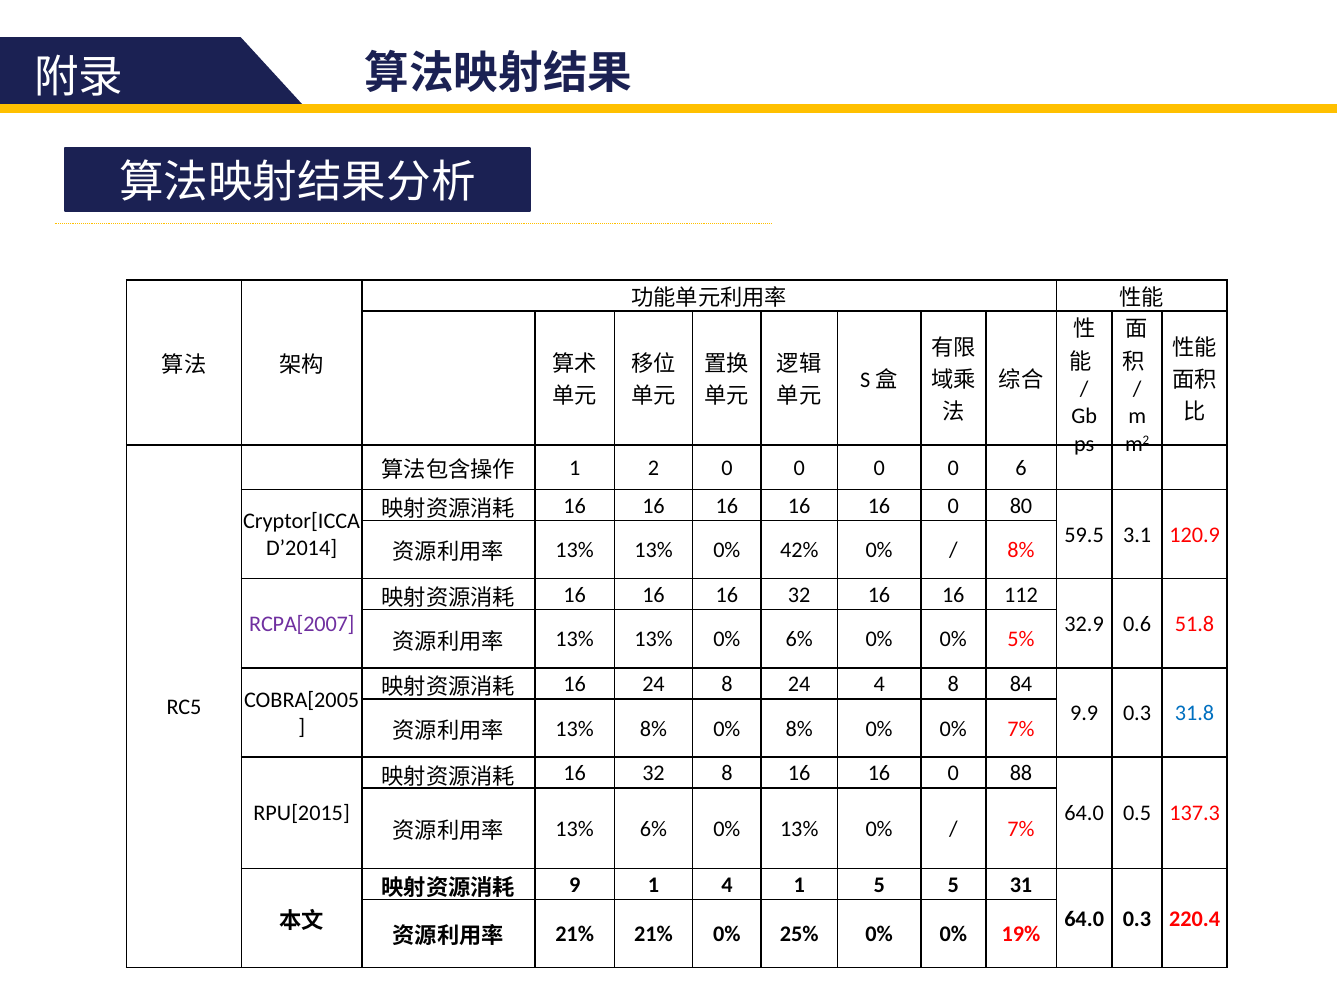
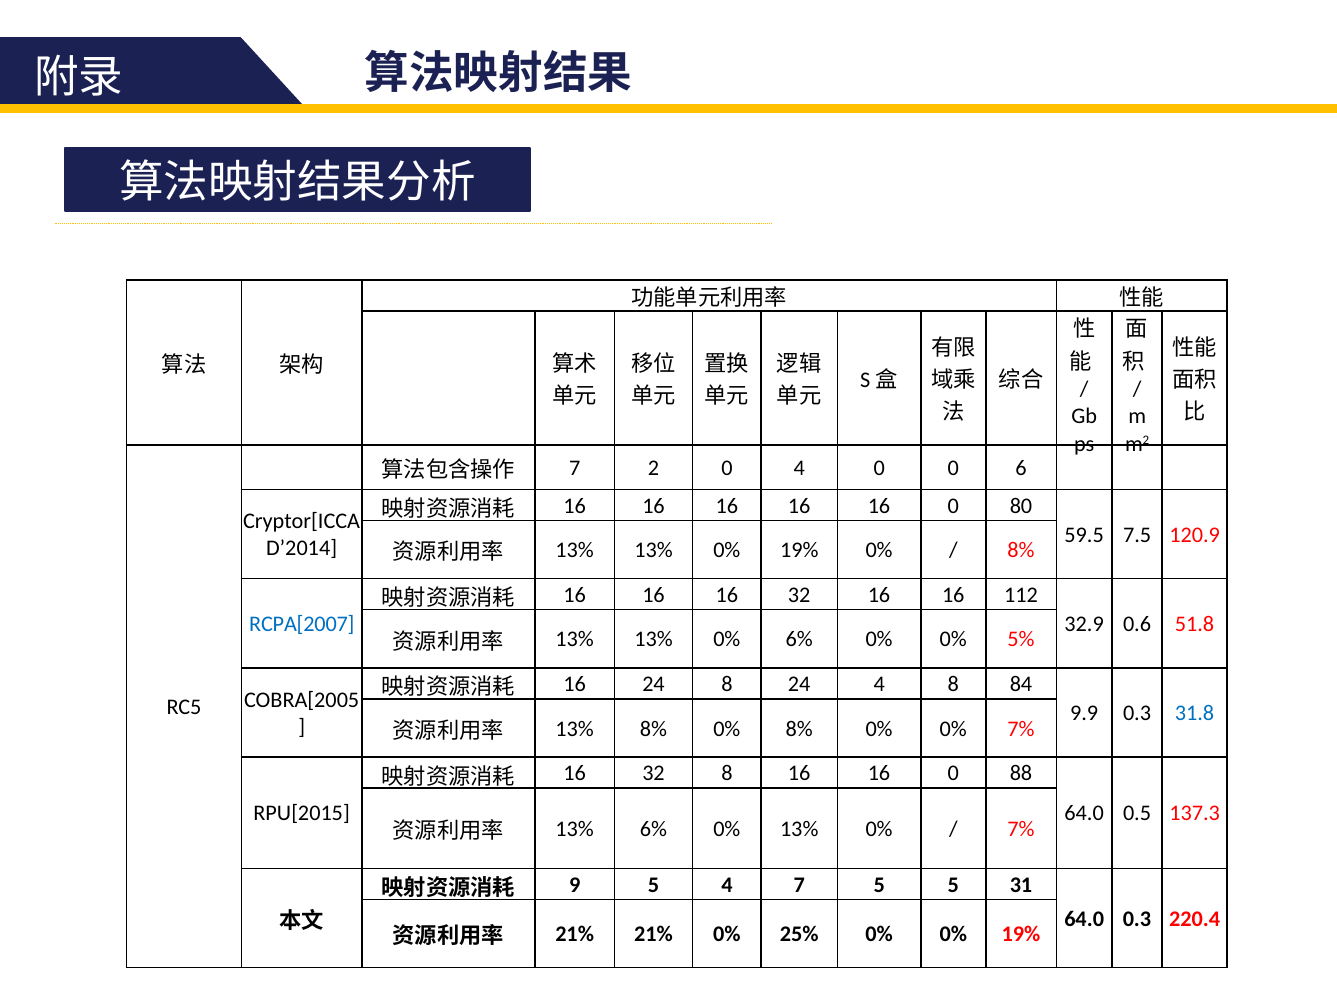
1 at (575, 468): 1 -> 7
2 0 0: 0 -> 4
3.1: 3.1 -> 7.5
13% 0% 42%: 42% -> 19%
RCPA[2007 colour: purple -> blue
9 1: 1 -> 5
4 1: 1 -> 7
